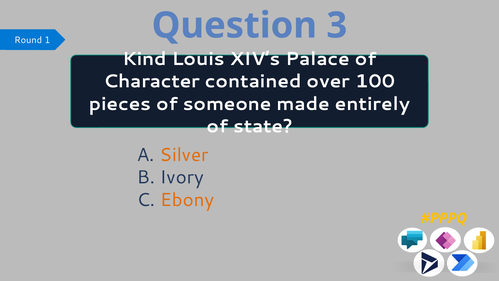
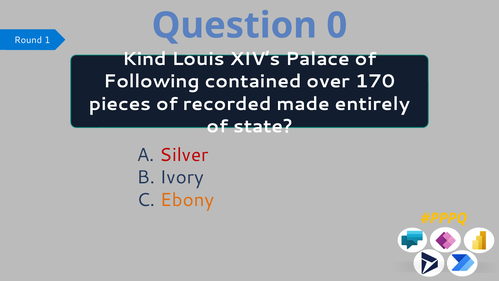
3: 3 -> 0
Character: Character -> Following
100: 100 -> 170
someone: someone -> recorded
Silver colour: orange -> red
